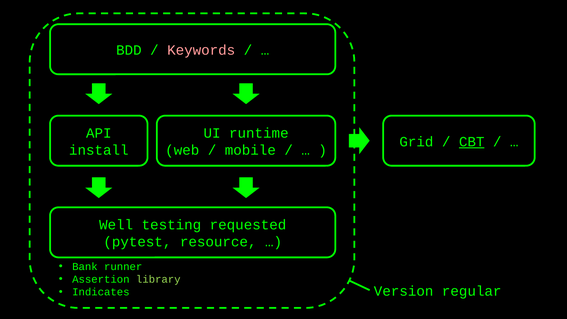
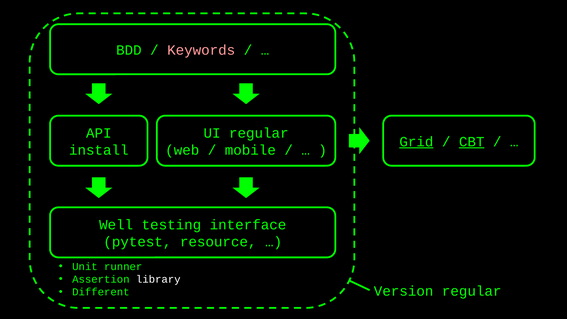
UI runtime: runtime -> regular
Grid underline: none -> present
requested: requested -> interface
Bank: Bank -> Unit
library colour: light green -> white
Indicates: Indicates -> Different
